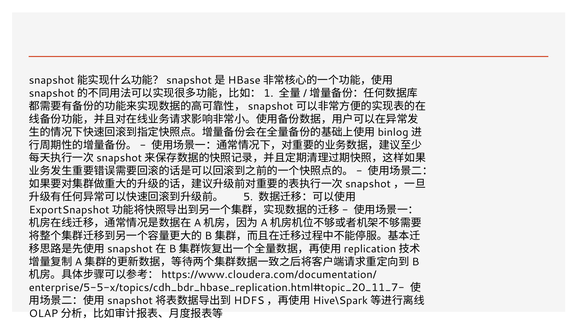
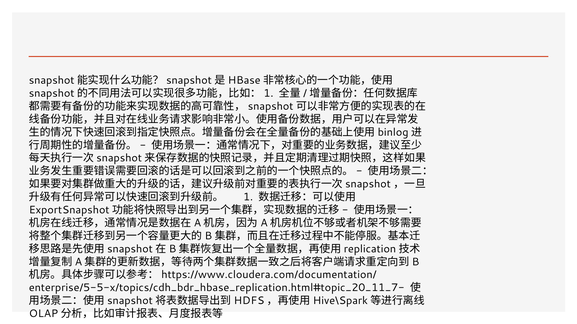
5: 5 -> 1
